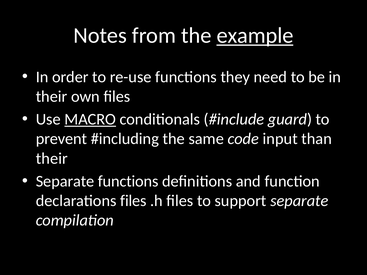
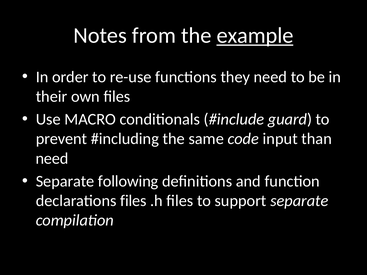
MACRO underline: present -> none
their at (52, 159): their -> need
Separate functions: functions -> following
